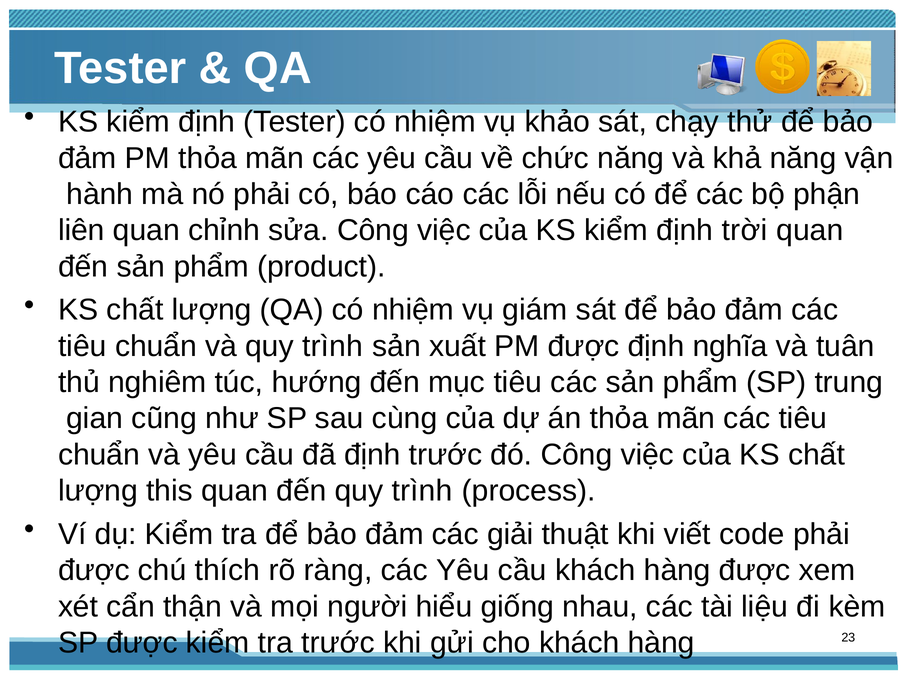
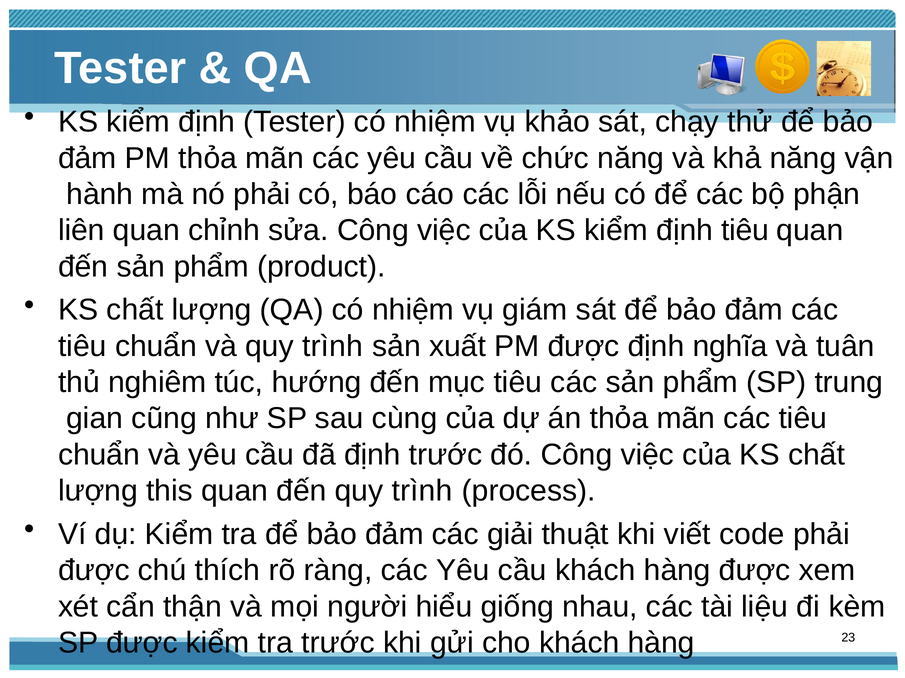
định trời: trời -> tiêu
